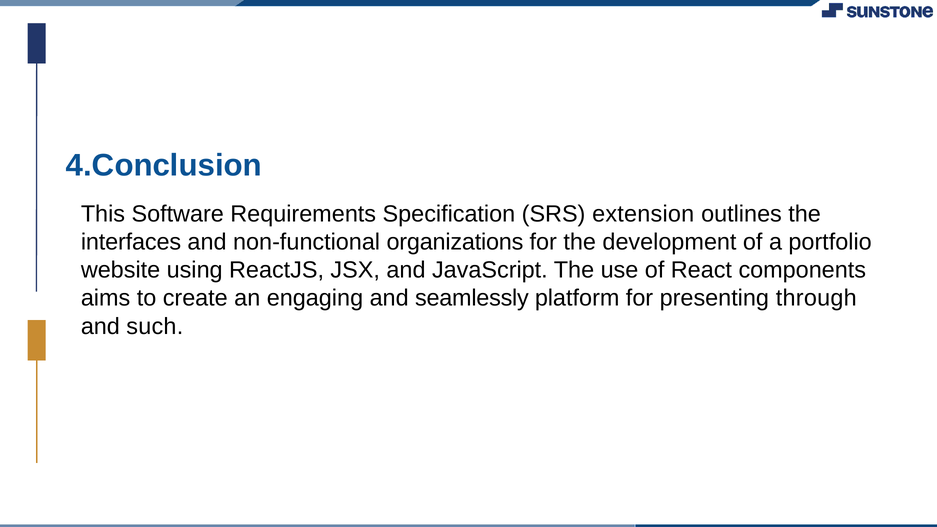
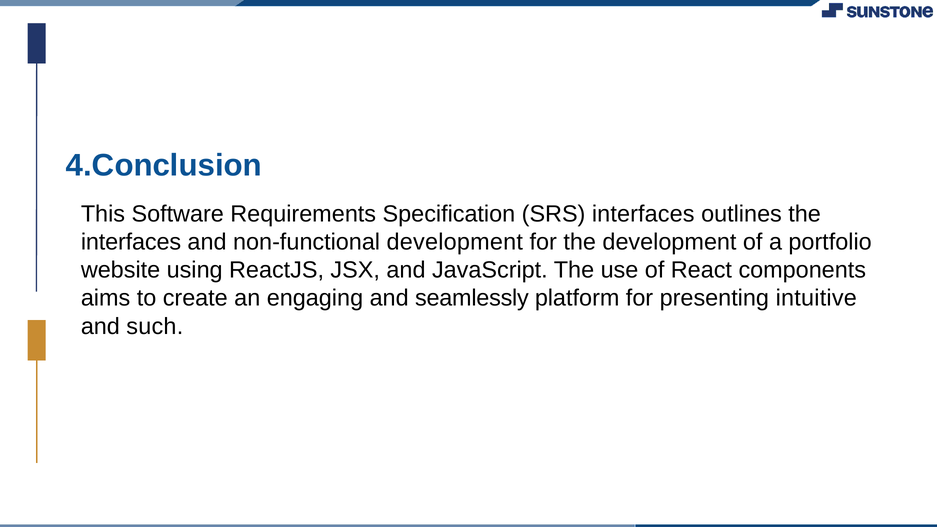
SRS extension: extension -> interfaces
non-functional organizations: organizations -> development
through: through -> intuitive
